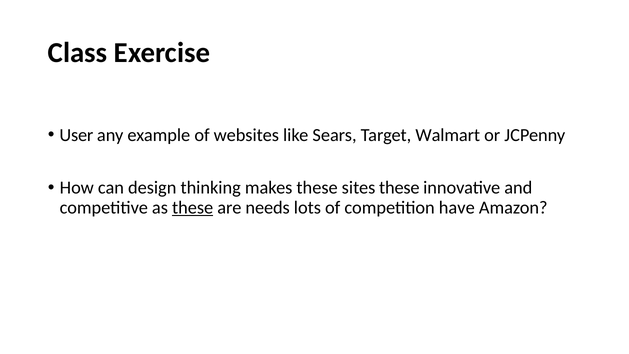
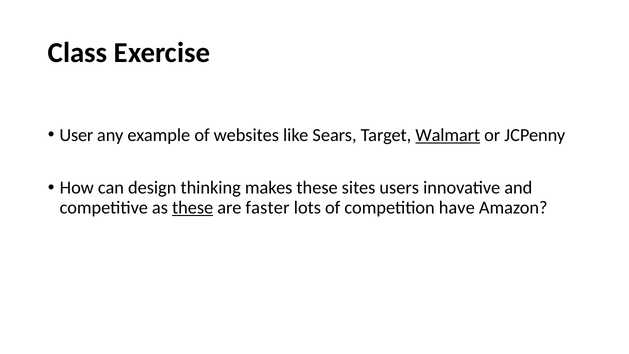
Walmart underline: none -> present
sites these: these -> users
needs: needs -> faster
